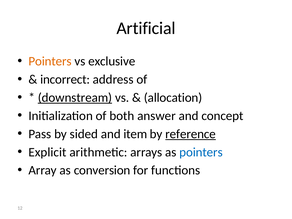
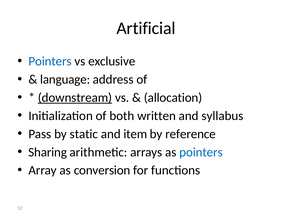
Pointers at (50, 61) colour: orange -> blue
incorrect: incorrect -> language
answer: answer -> written
concept: concept -> syllabus
sided: sided -> static
reference underline: present -> none
Explicit: Explicit -> Sharing
